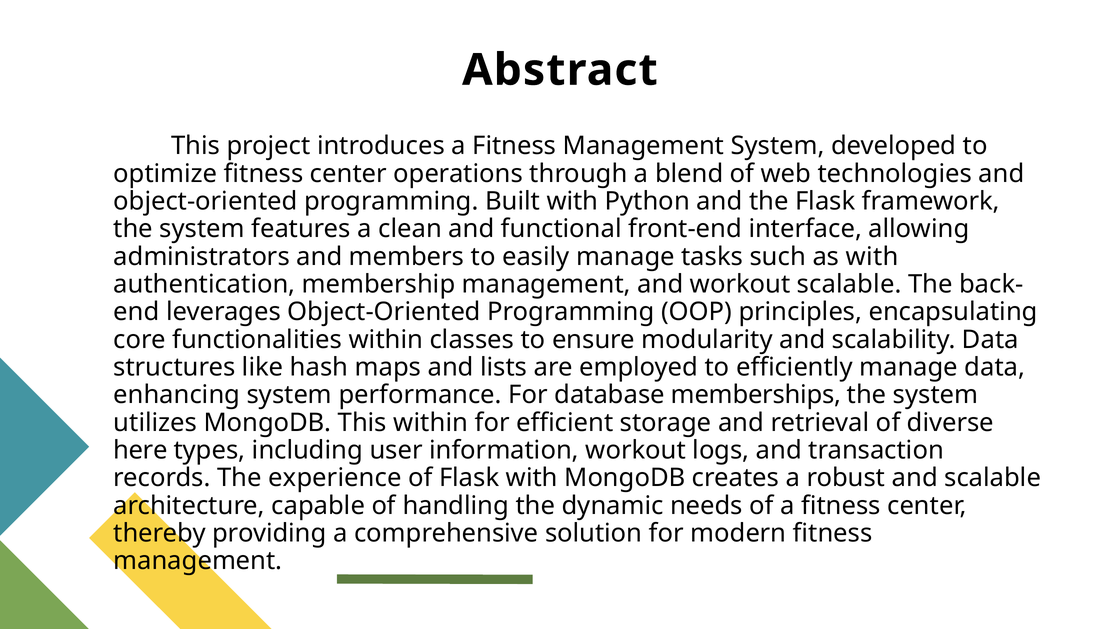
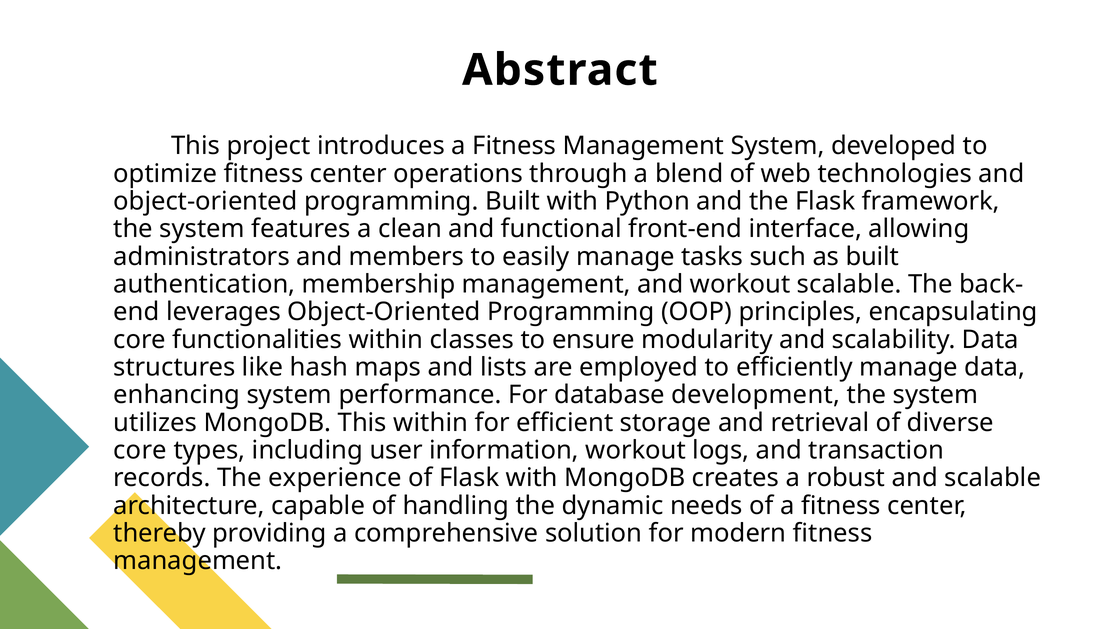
as with: with -> built
memberships: memberships -> development
here at (140, 451): here -> core
